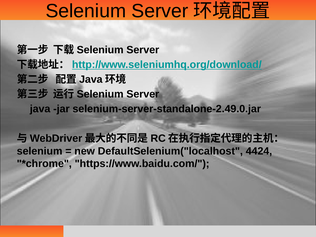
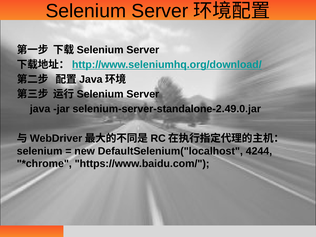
4424: 4424 -> 4244
